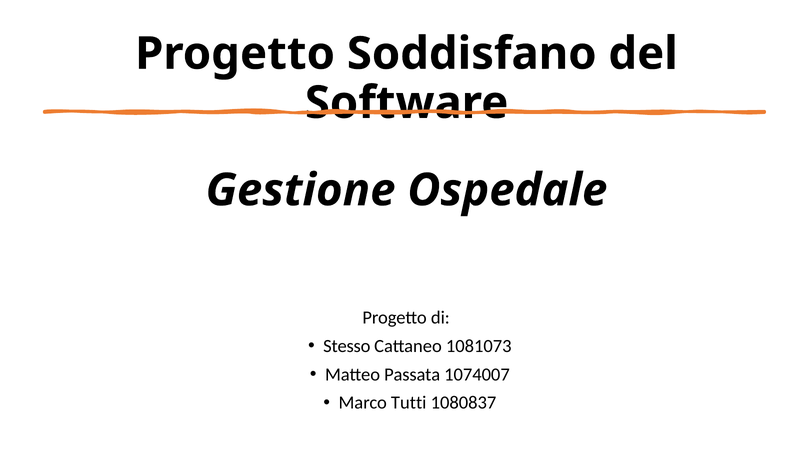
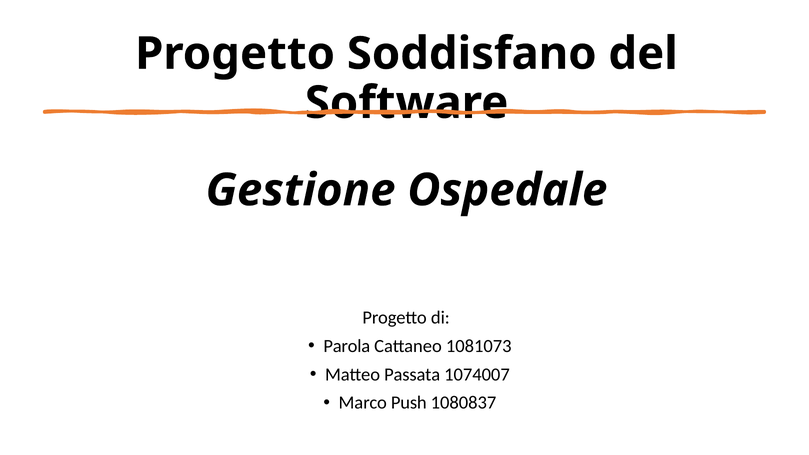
Stesso: Stesso -> Parola
Tutti: Tutti -> Push
